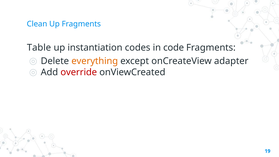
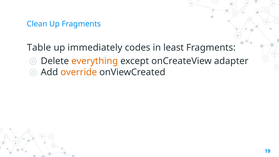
instantiation: instantiation -> immediately
code: code -> least
override colour: red -> orange
